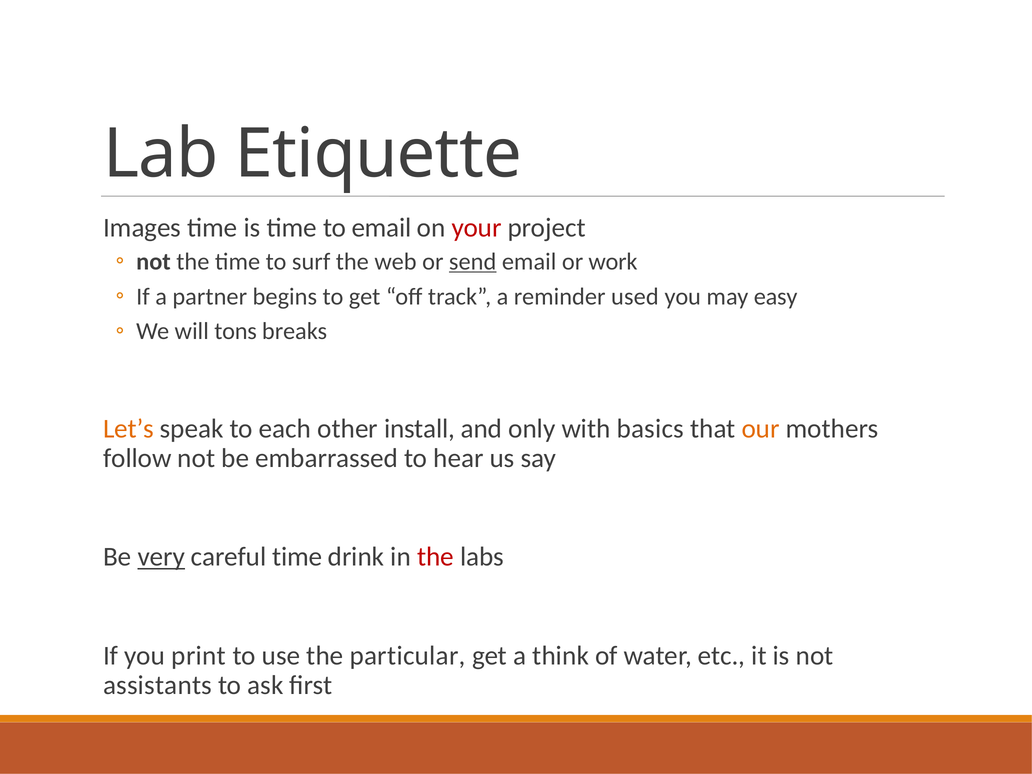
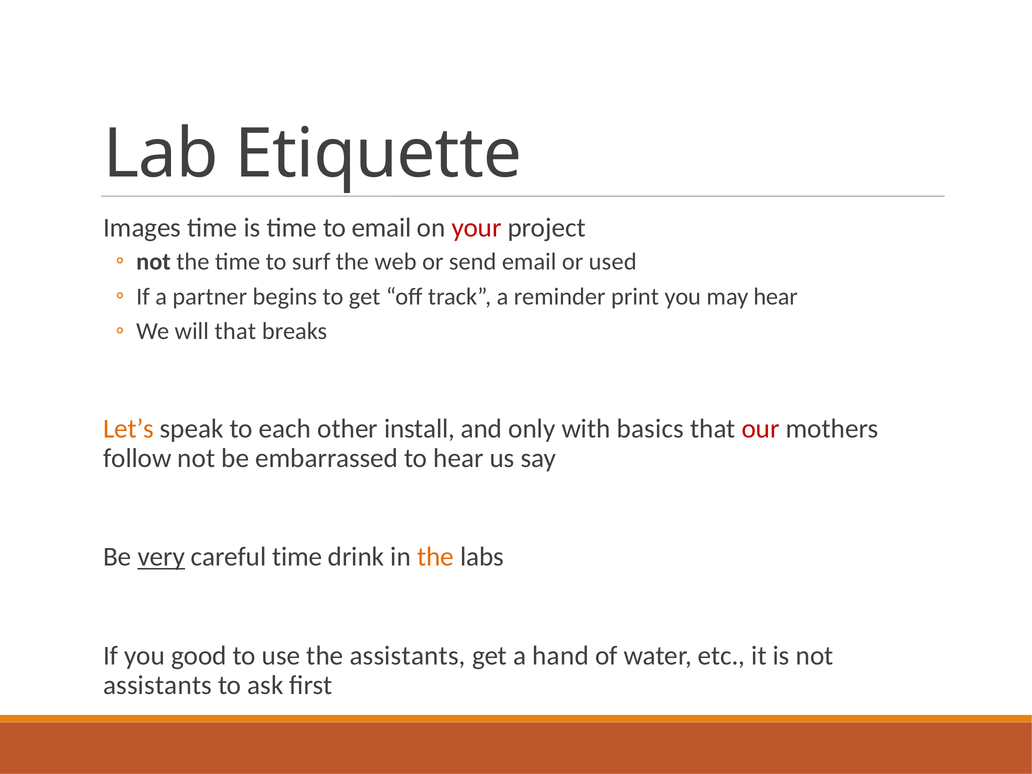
send underline: present -> none
work: work -> used
used: used -> print
may easy: easy -> hear
will tons: tons -> that
our colour: orange -> red
the at (436, 557) colour: red -> orange
print: print -> good
the particular: particular -> assistants
think: think -> hand
